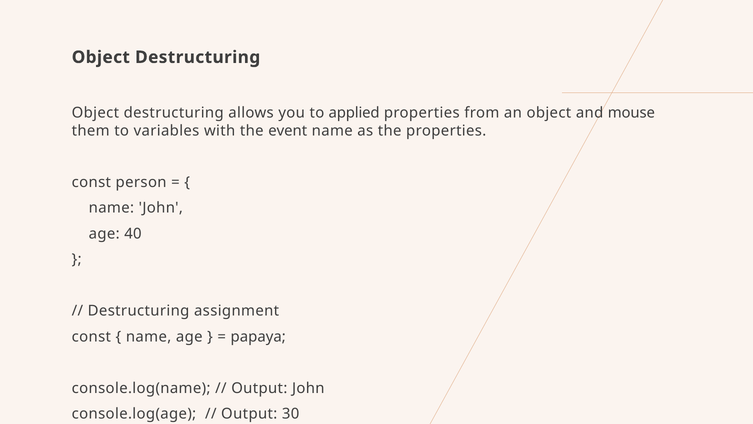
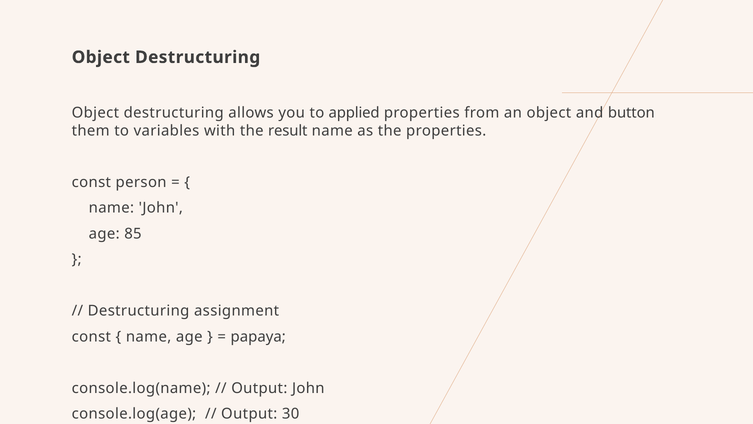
mouse: mouse -> button
event: event -> result
40: 40 -> 85
